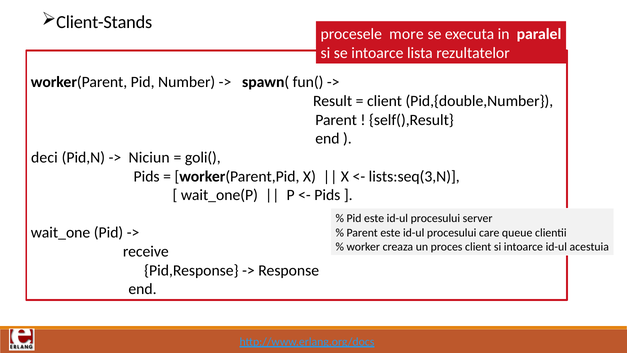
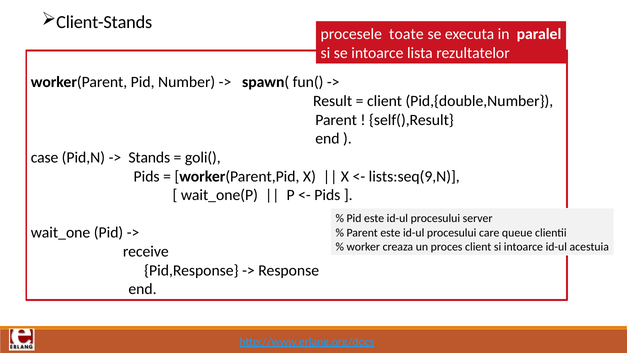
more: more -> toate
deci: deci -> case
Niciun: Niciun -> Stands
lists:seq(3,N: lists:seq(3,N -> lists:seq(9,N
